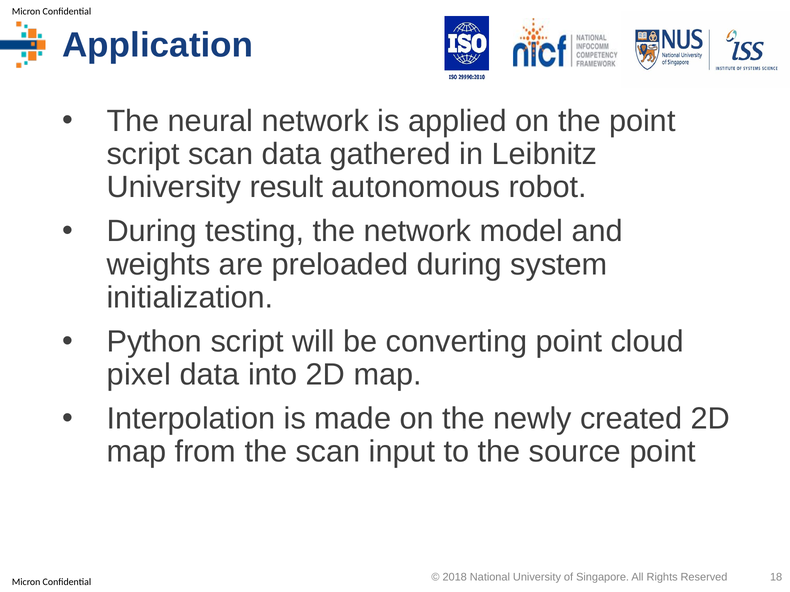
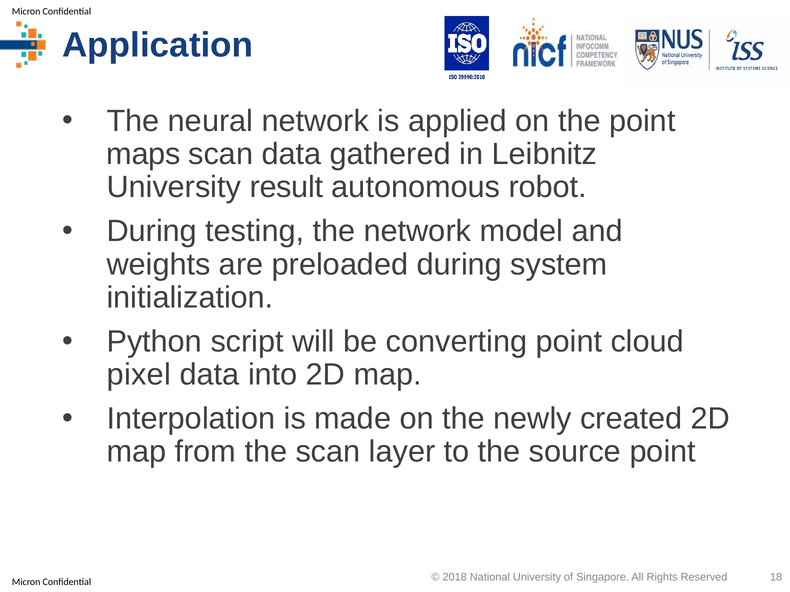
script at (143, 154): script -> maps
input: input -> layer
